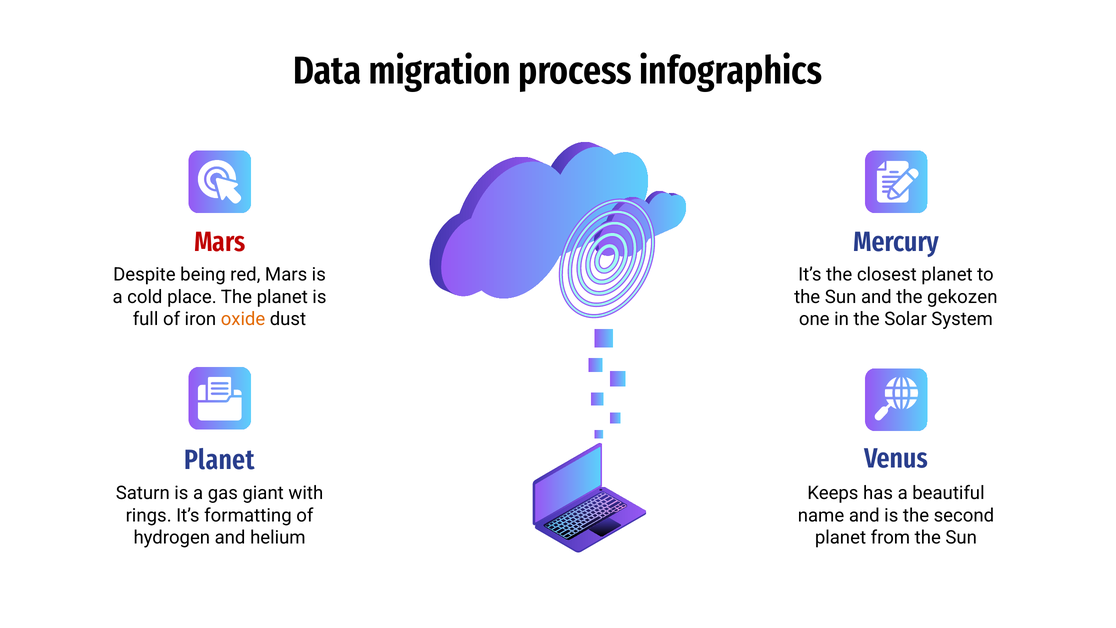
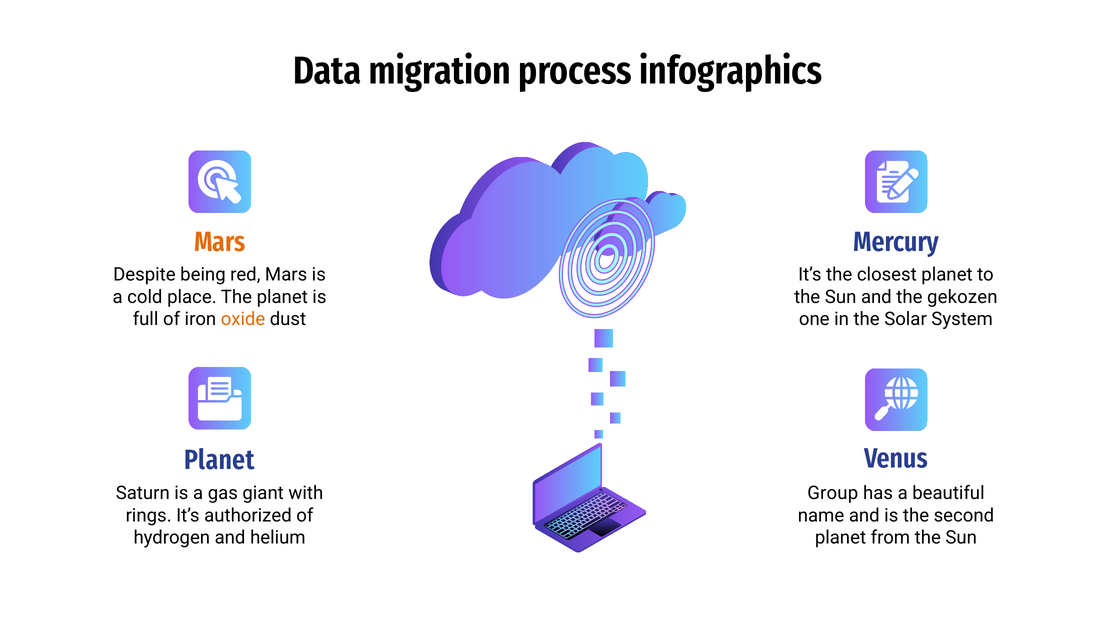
Mars at (220, 242) colour: red -> orange
Keeps: Keeps -> Group
formatting: formatting -> authorized
